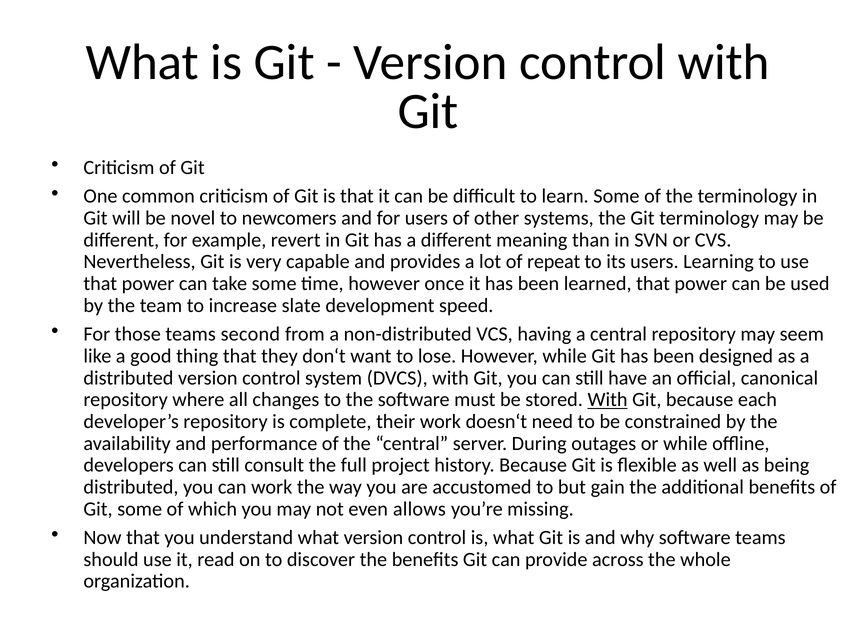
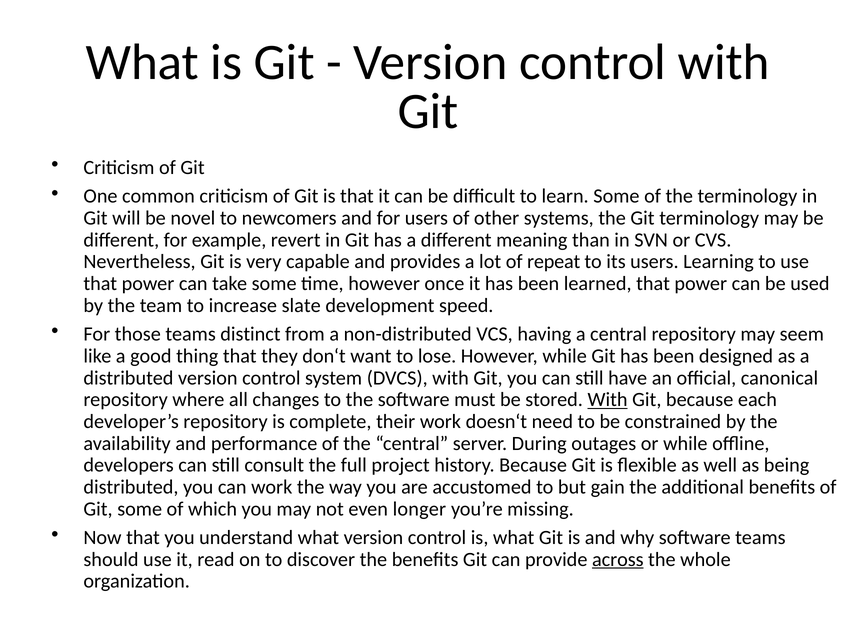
second: second -> distinct
allows: allows -> longer
across underline: none -> present
